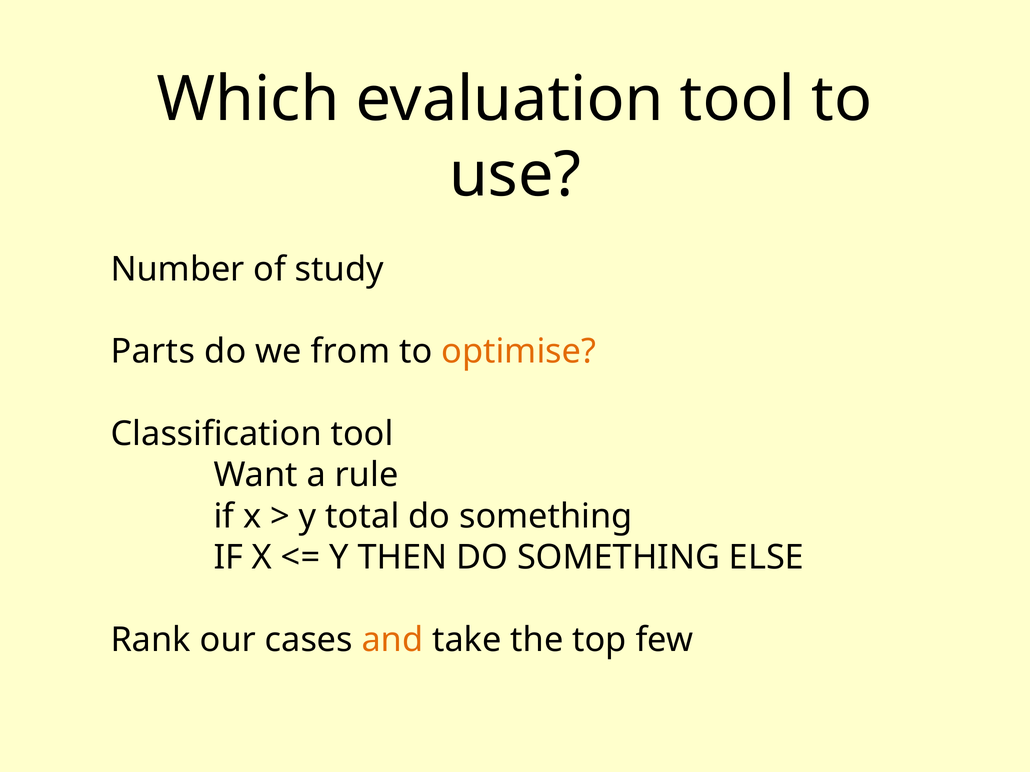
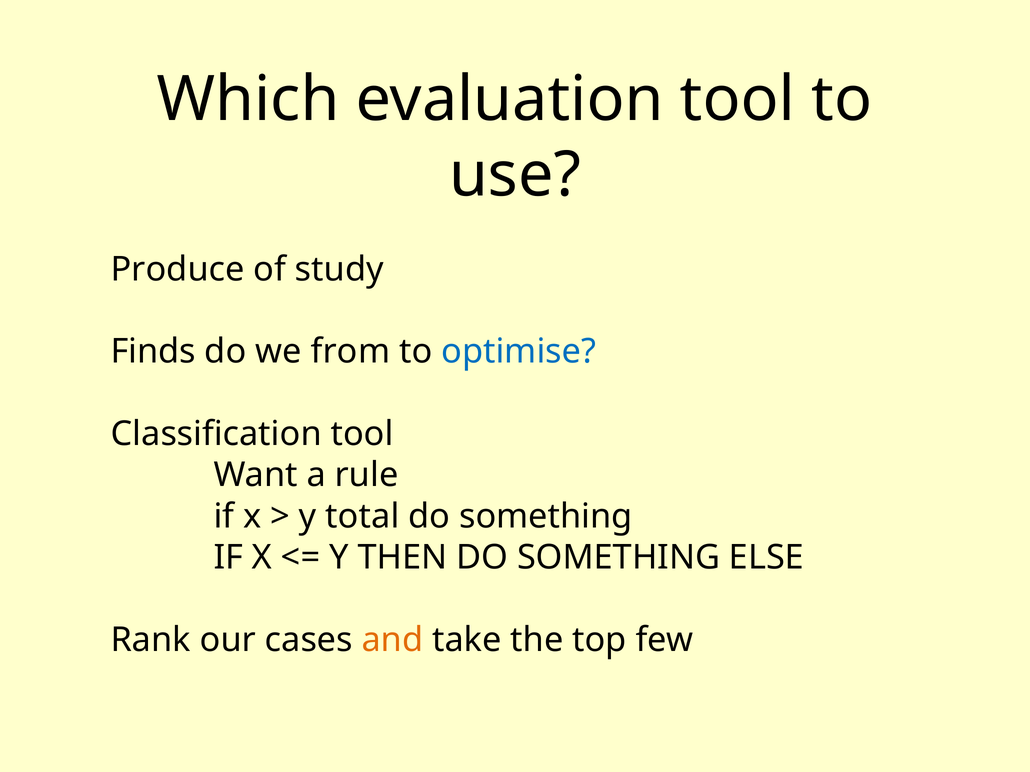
Number: Number -> Produce
Parts: Parts -> Finds
optimise colour: orange -> blue
